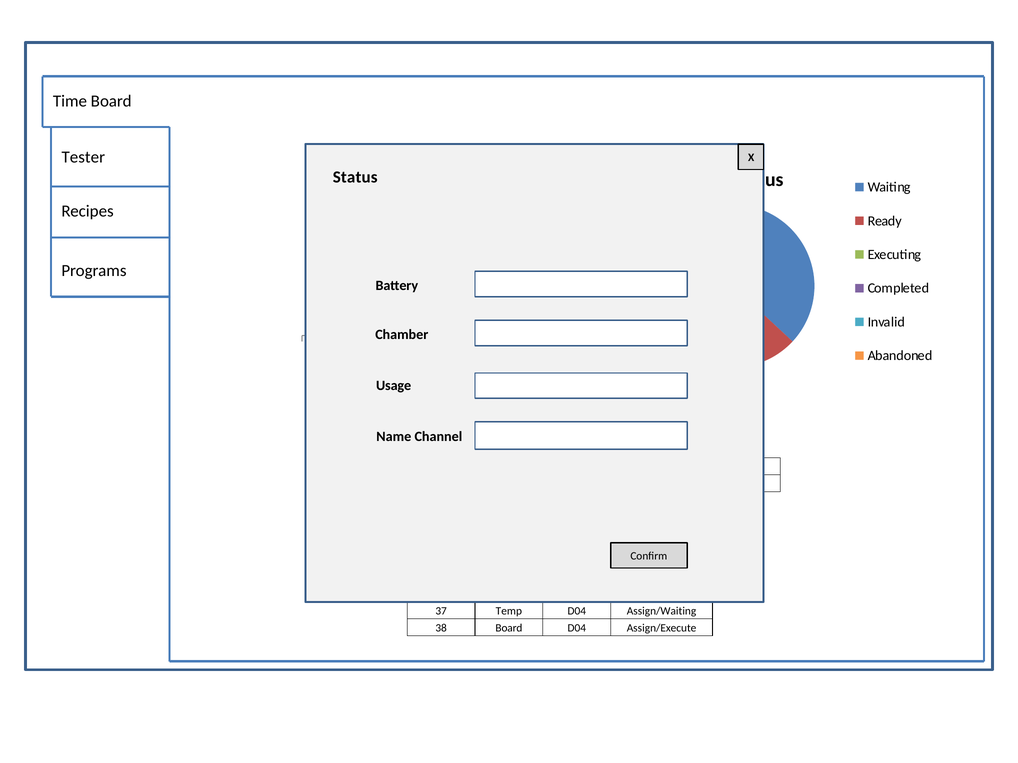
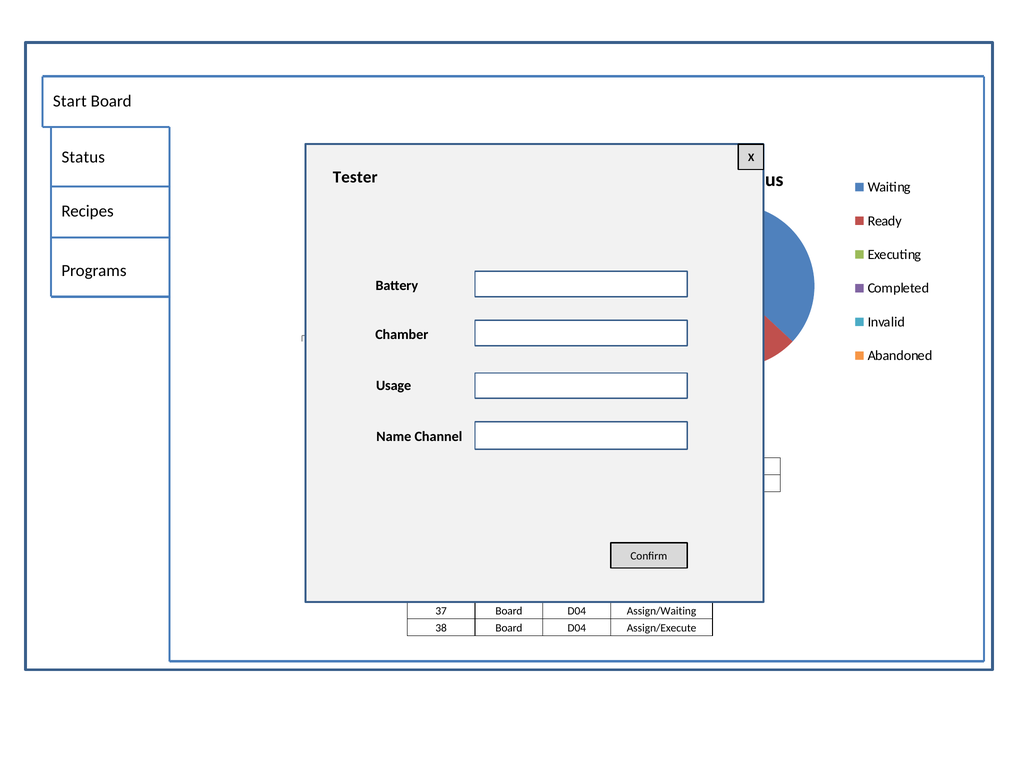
Time at (70, 101): Time -> Start
Tester at (83, 157): Tester -> Status
Status at (355, 177): Status -> Tester
37 Temp: Temp -> Board
